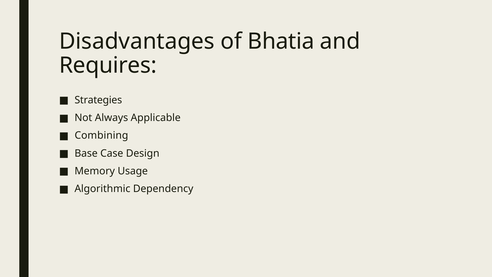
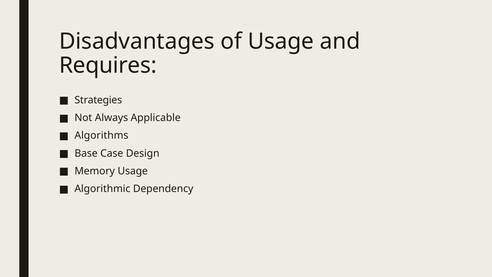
of Bhatia: Bhatia -> Usage
Combining: Combining -> Algorithms
